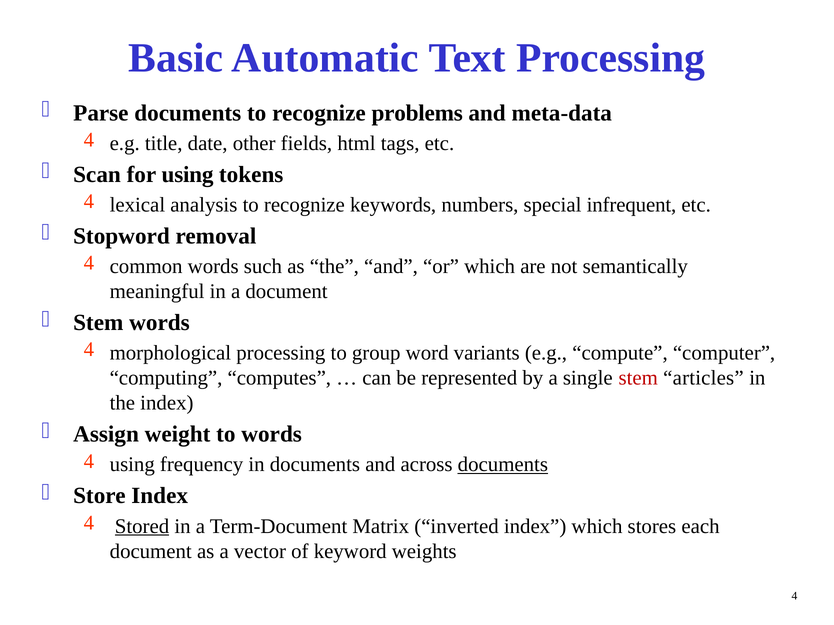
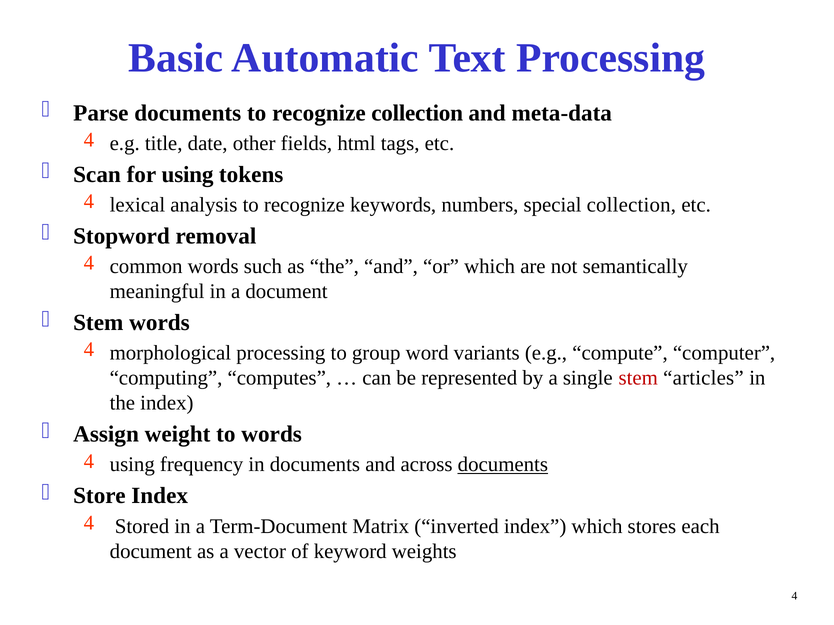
recognize problems: problems -> collection
special infrequent: infrequent -> collection
Stored underline: present -> none
